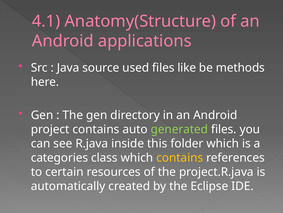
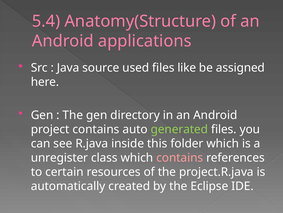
4.1: 4.1 -> 5.4
methods: methods -> assigned
categories: categories -> unregister
contains at (180, 157) colour: yellow -> pink
